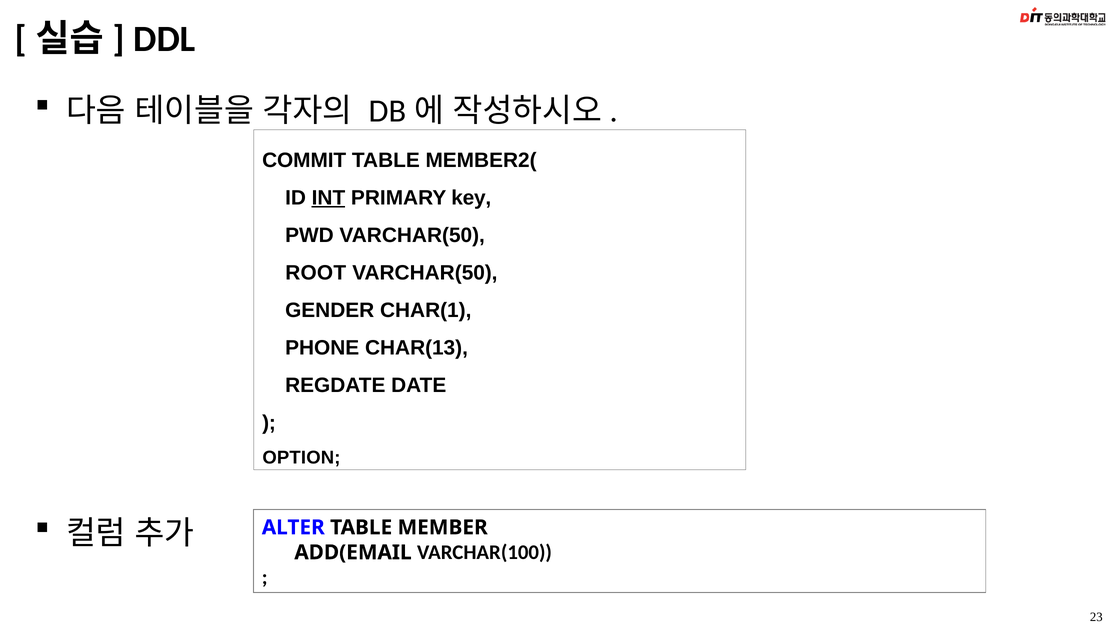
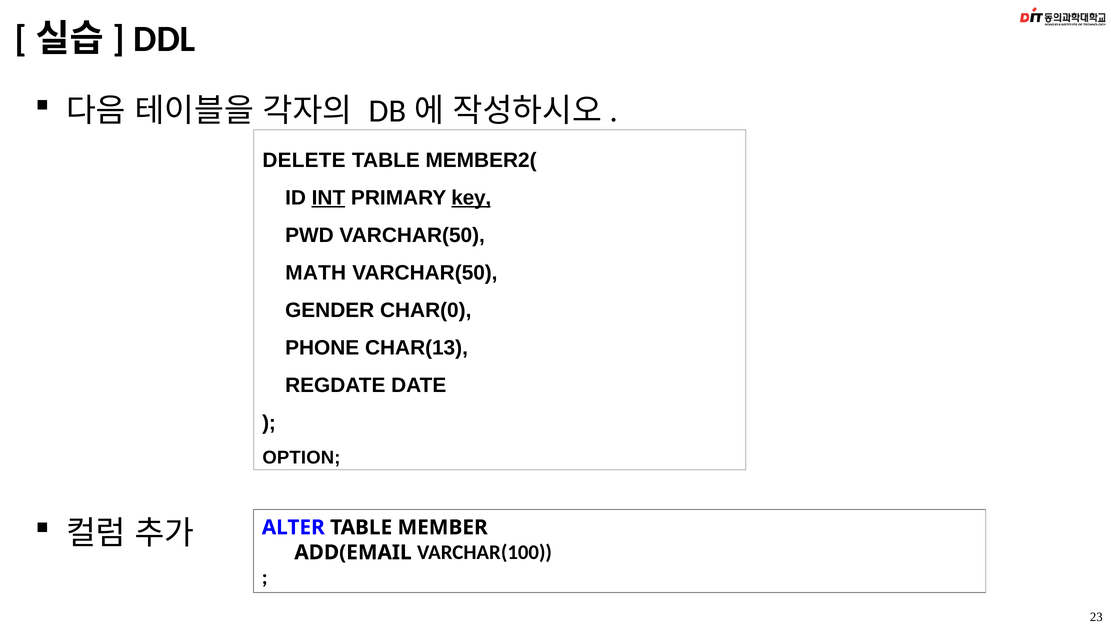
COMMIT: COMMIT -> DELETE
key underline: none -> present
ROOT: ROOT -> MATH
CHAR(1: CHAR(1 -> CHAR(0
